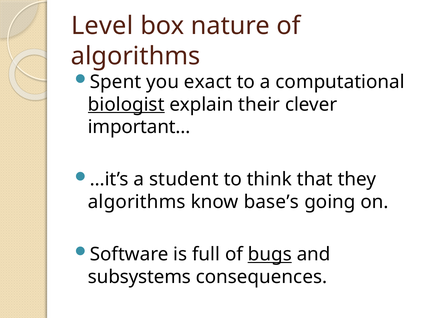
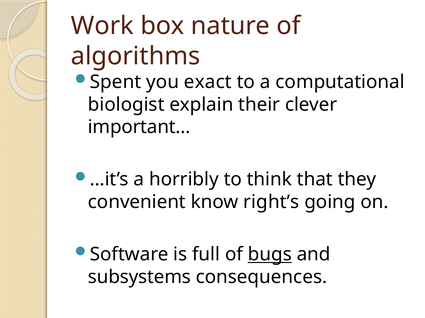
Level: Level -> Work
biologist underline: present -> none
student: student -> horribly
algorithms at (137, 203): algorithms -> convenient
base’s: base’s -> right’s
